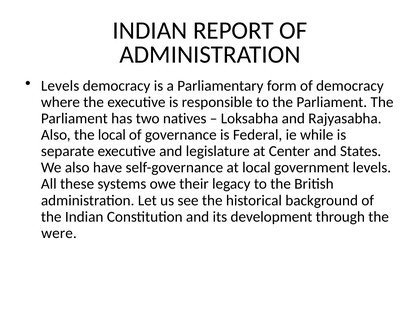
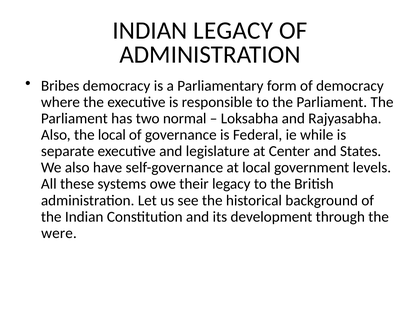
INDIAN REPORT: REPORT -> LEGACY
Levels at (60, 86): Levels -> Bribes
natives: natives -> normal
